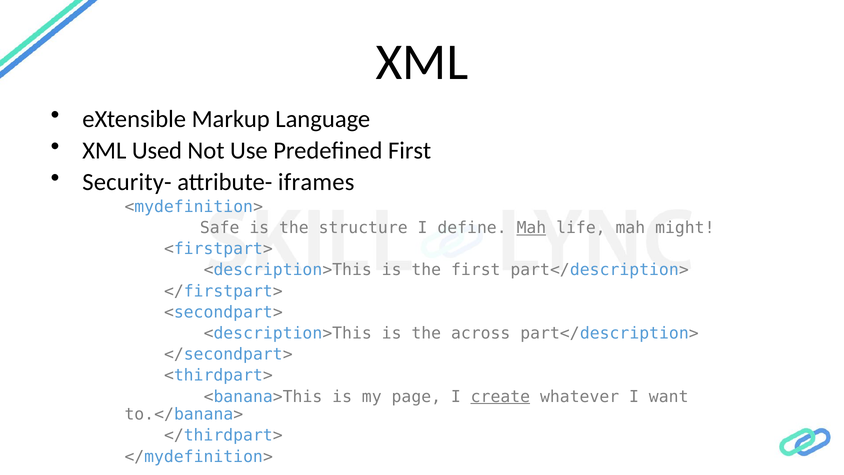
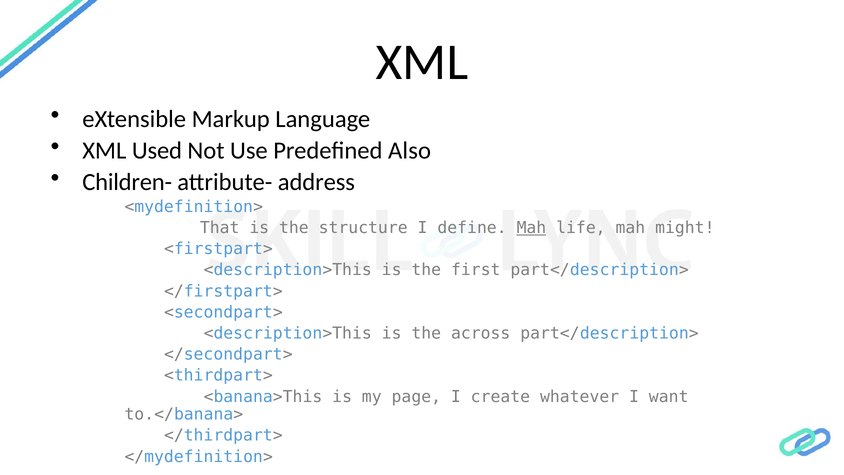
Predefined First: First -> Also
Security-: Security- -> Children-
iframes: iframes -> address
Safe: Safe -> That
create underline: present -> none
